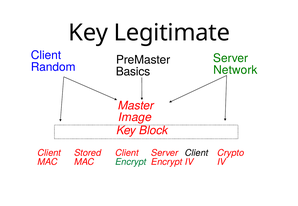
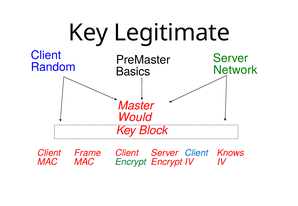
Image: Image -> Would
Stored: Stored -> Frame
Client at (197, 153) colour: black -> blue
Crypto: Crypto -> Knows
